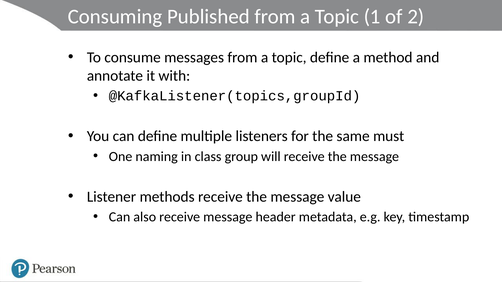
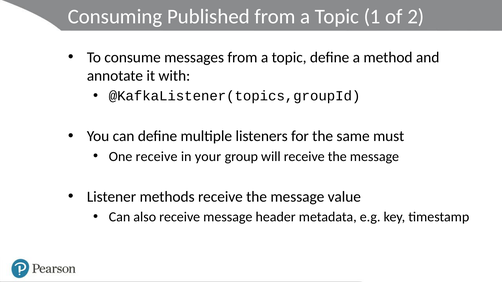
One naming: naming -> receive
class: class -> your
